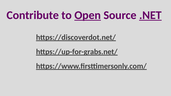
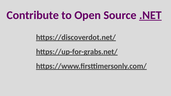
Open underline: present -> none
